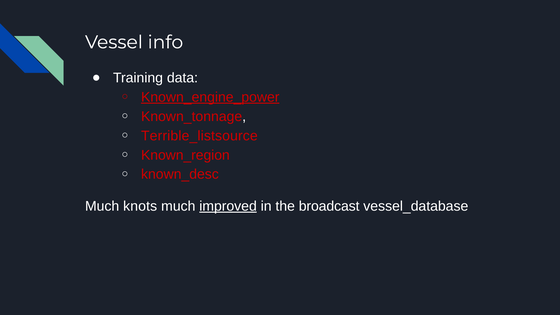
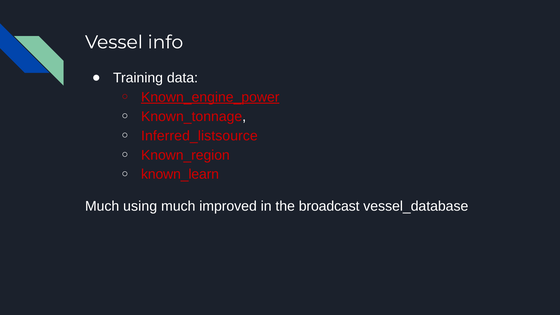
Terrible_listsource: Terrible_listsource -> Inferred_listsource
known_desc: known_desc -> known_learn
knots: knots -> using
improved underline: present -> none
